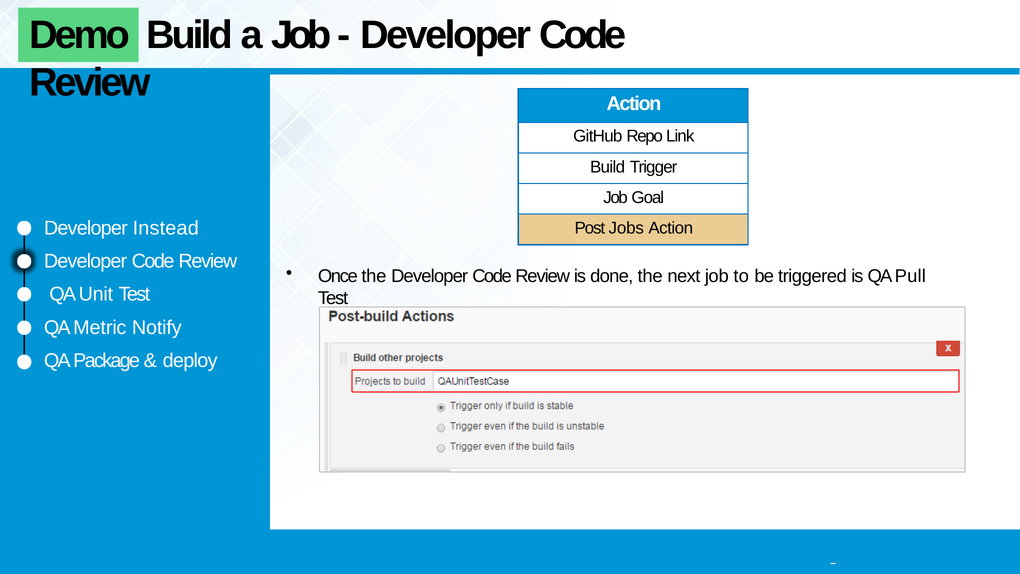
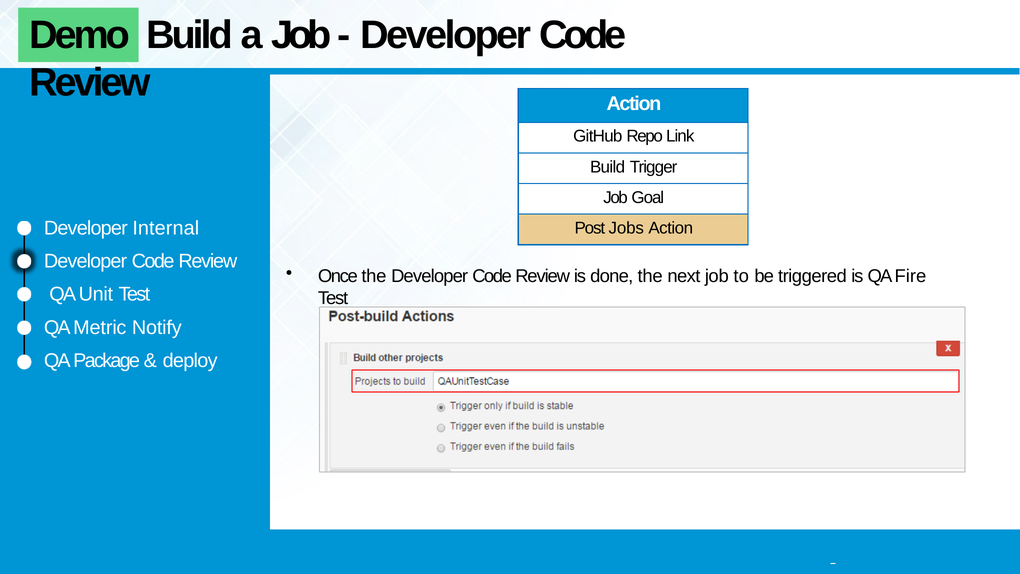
Instead: Instead -> Internal
Pull: Pull -> Fire
